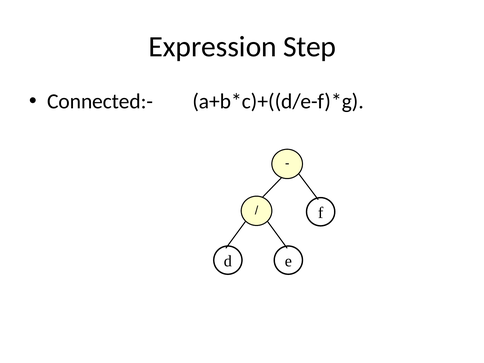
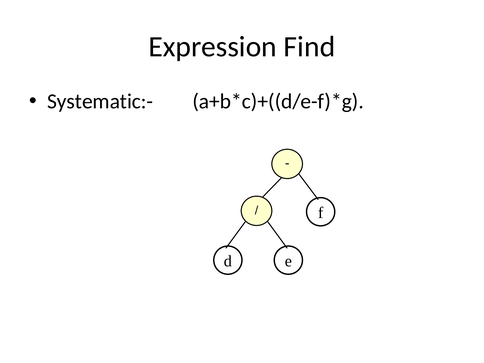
Step: Step -> Find
Connected:-: Connected:- -> Systematic:-
